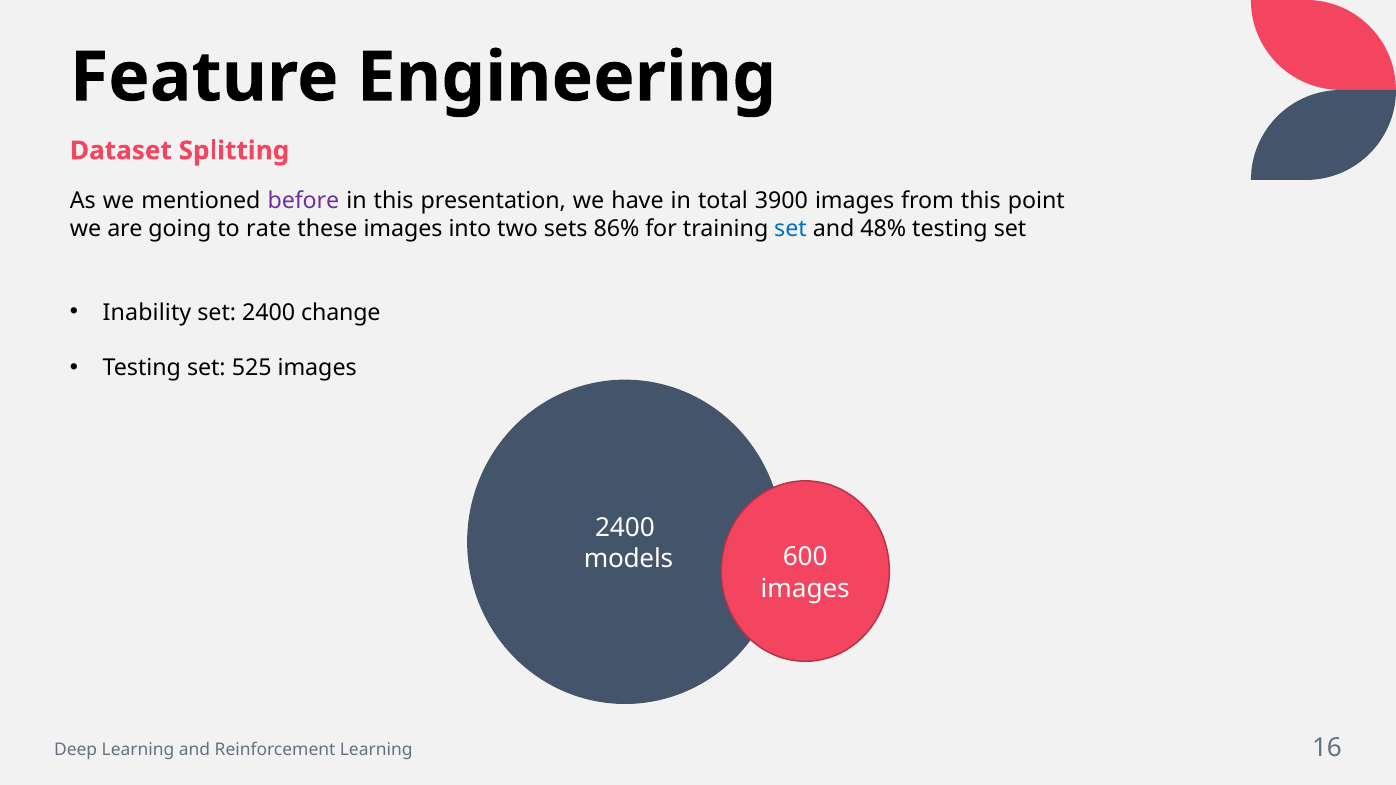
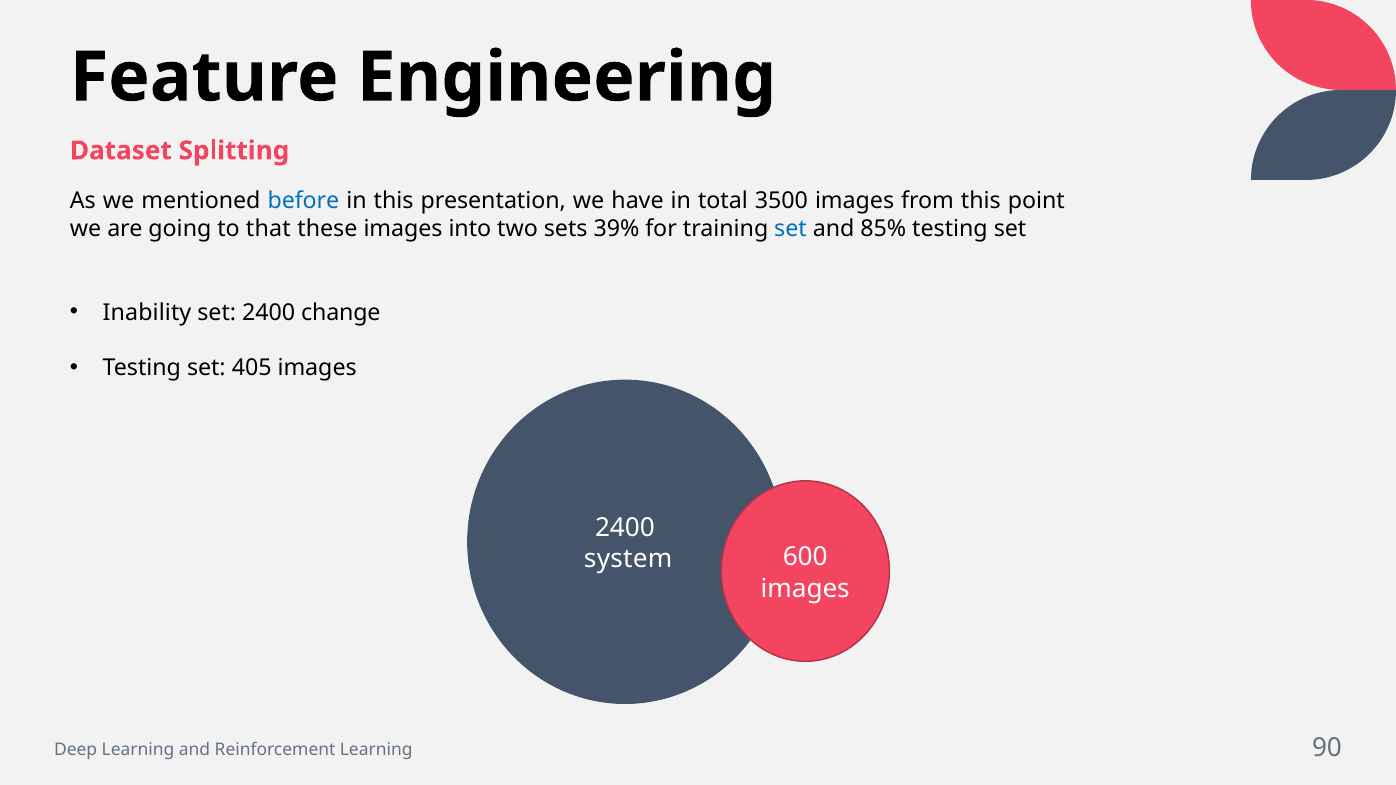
before colour: purple -> blue
3900: 3900 -> 3500
rate: rate -> that
86%: 86% -> 39%
48%: 48% -> 85%
525: 525 -> 405
models: models -> system
16: 16 -> 90
